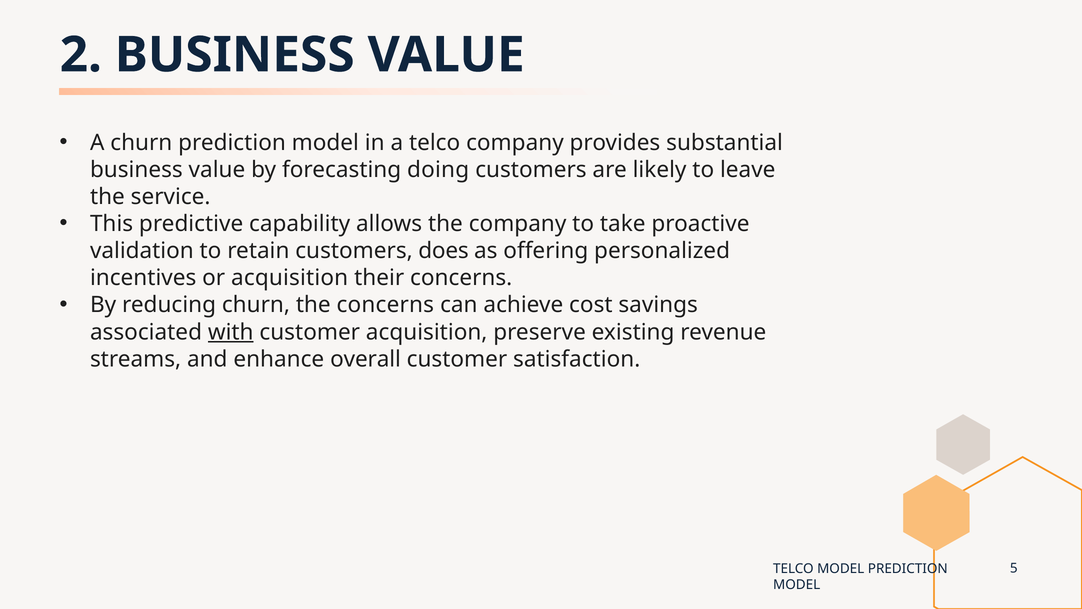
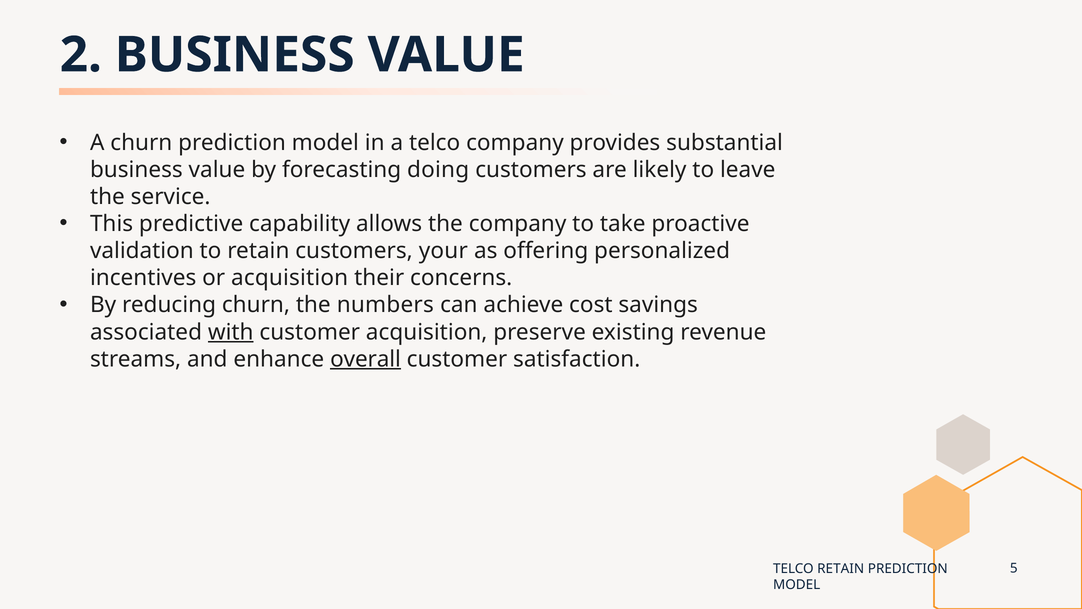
does: does -> your
the concerns: concerns -> numbers
overall underline: none -> present
TELCO MODEL: MODEL -> RETAIN
